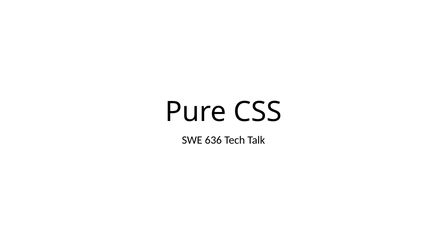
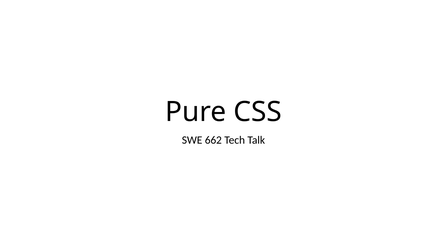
636: 636 -> 662
